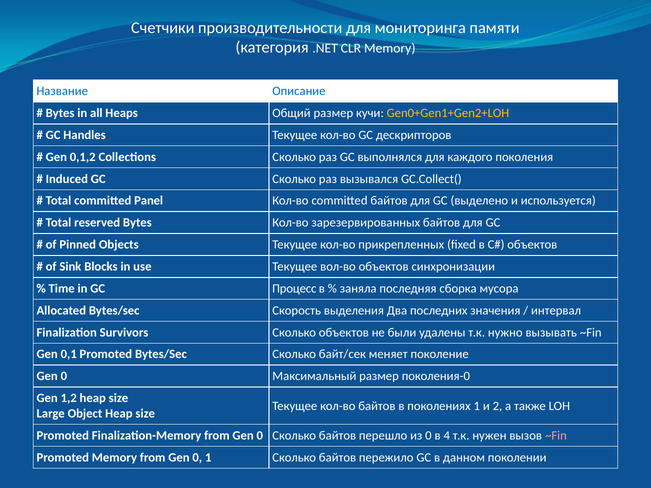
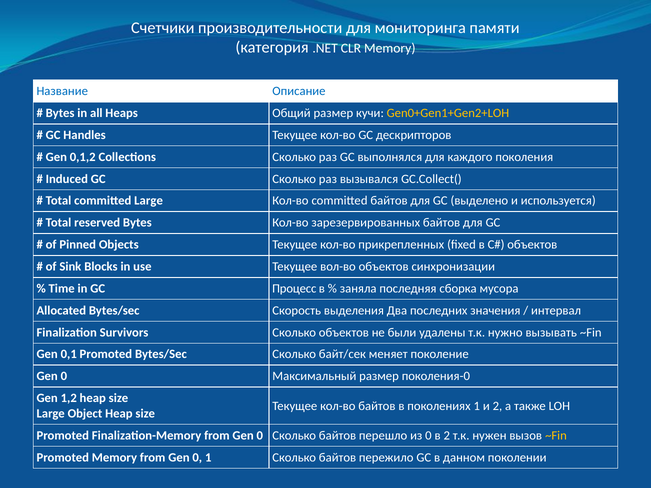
committed Panel: Panel -> Large
в 4: 4 -> 2
~Fin at (556, 436) colour: pink -> yellow
